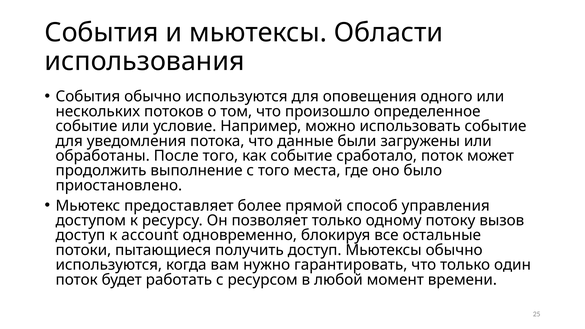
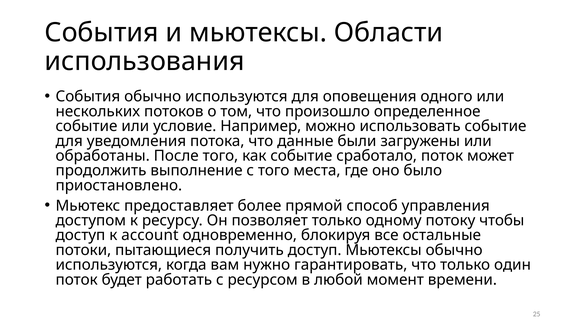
вызов: вызов -> чтобы
